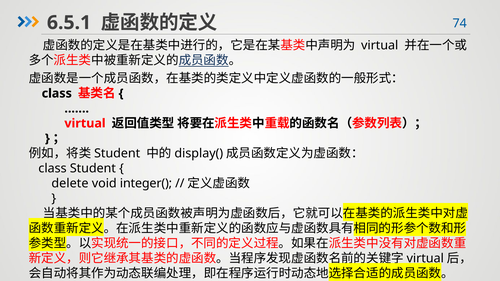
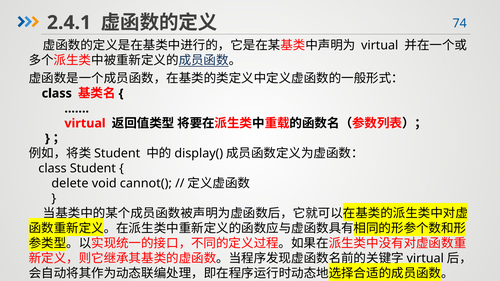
6.5.1: 6.5.1 -> 2.4.1
integer(: integer( -> cannot(
